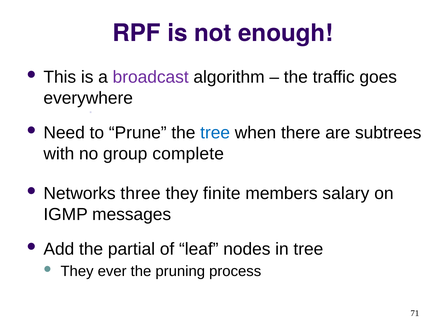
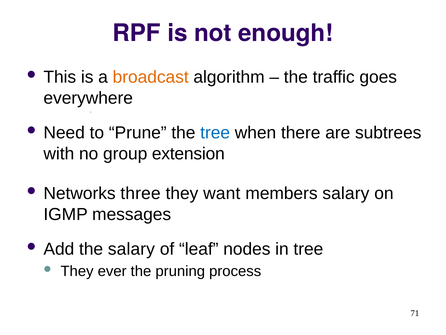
broadcast colour: purple -> orange
complete: complete -> extension
finite: finite -> want
the partial: partial -> salary
